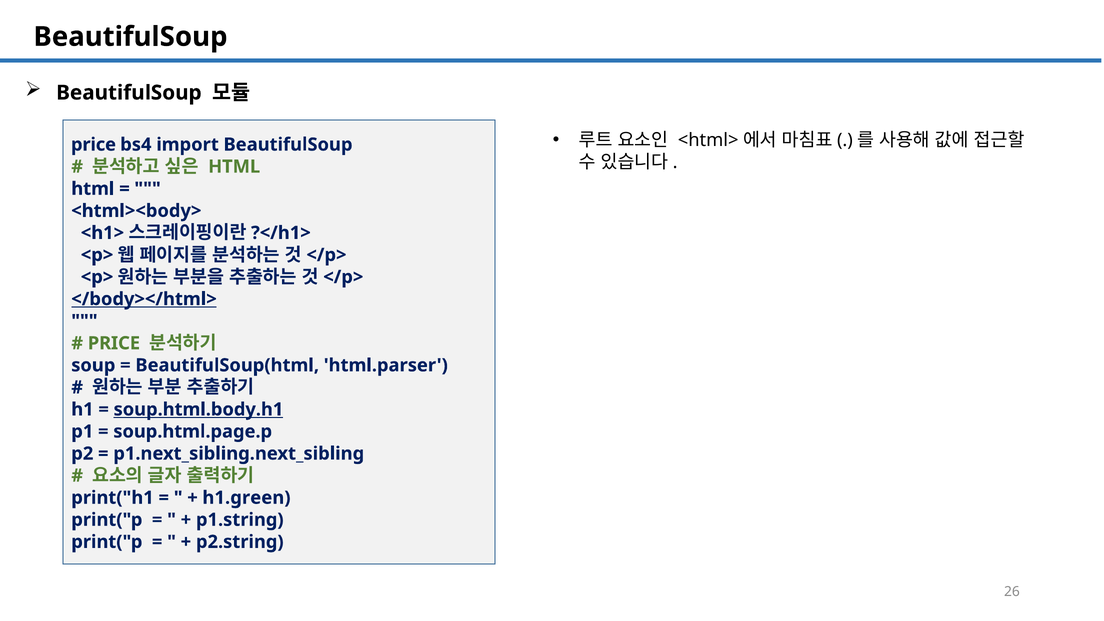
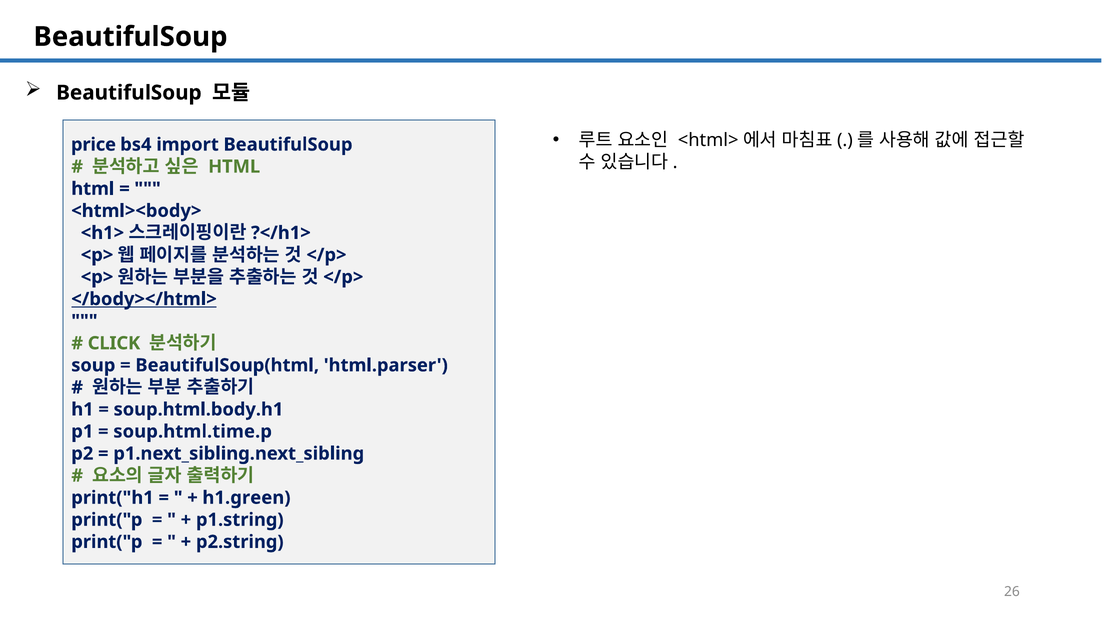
PRICE at (114, 343): PRICE -> CLICK
soup.html.body.h1 underline: present -> none
soup.html.page.p: soup.html.page.p -> soup.html.time.p
